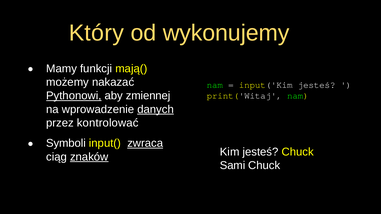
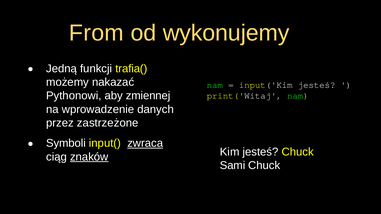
Który: Który -> From
Mamy: Mamy -> Jedną
mają(: mają( -> trafia(
Pythonowi underline: present -> none
danych underline: present -> none
kontrolować: kontrolować -> zastrzeżone
